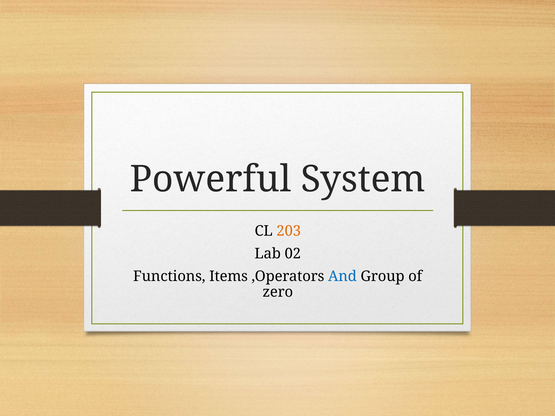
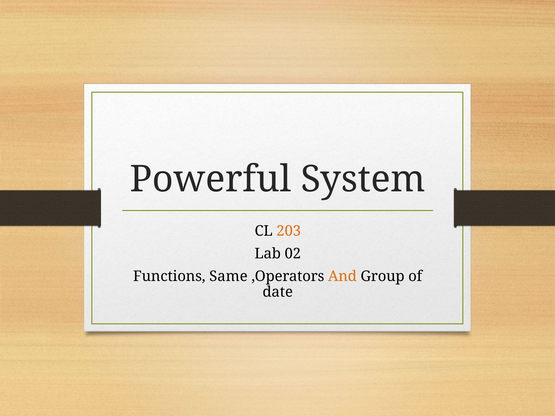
Items: Items -> Same
And colour: blue -> orange
zero: zero -> date
